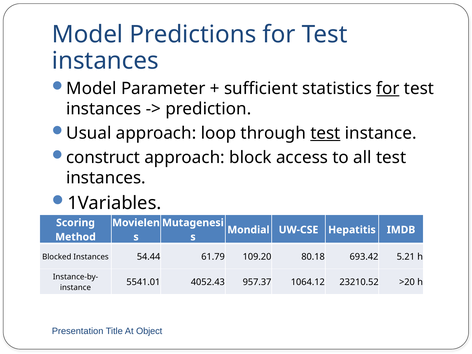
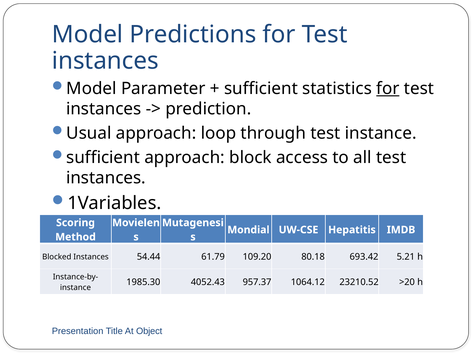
test at (325, 133) underline: present -> none
construct at (103, 157): construct -> sufficient
5541.01: 5541.01 -> 1985.30
